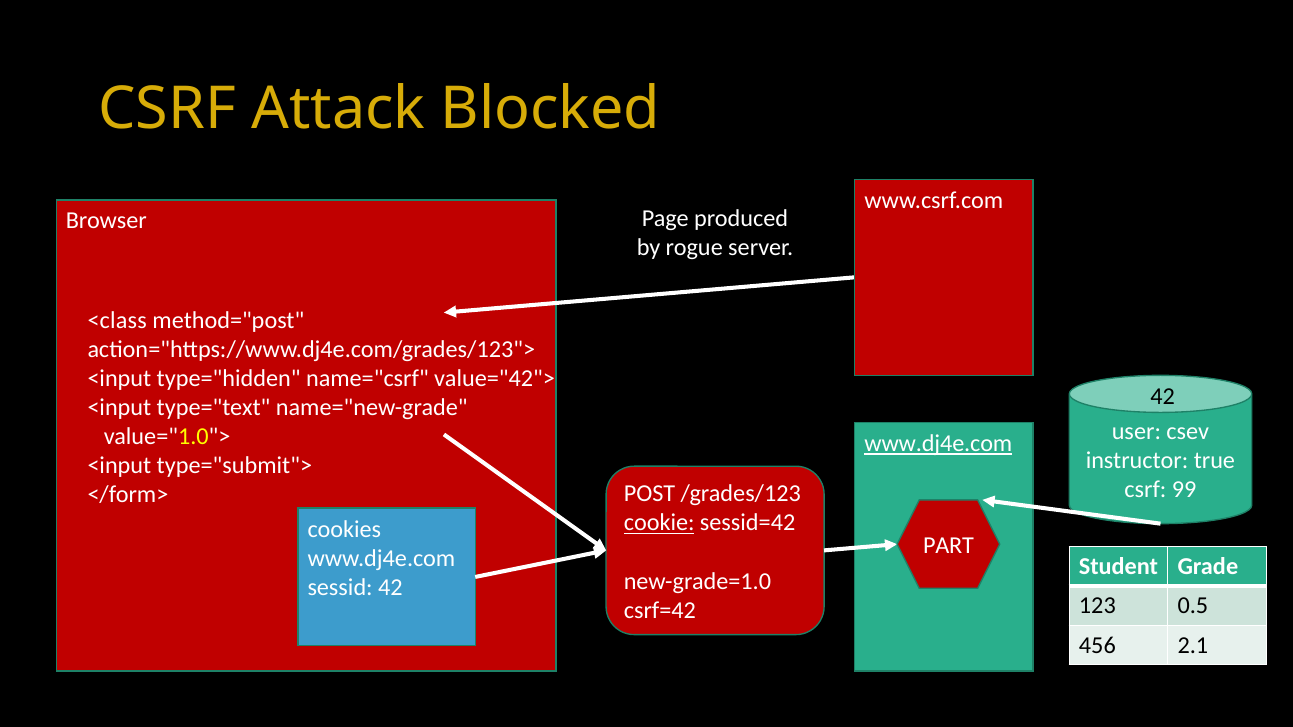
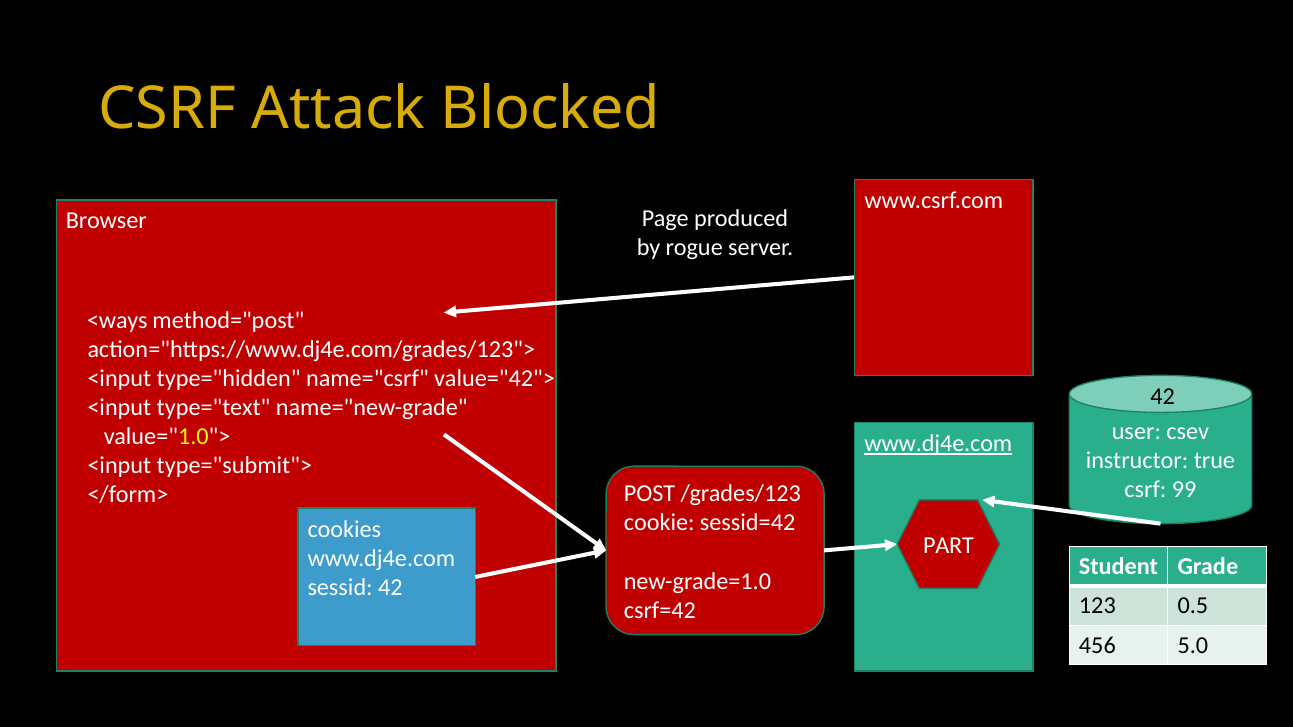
<class: <class -> <ways
cookie underline: present -> none
2.1: 2.1 -> 5.0
